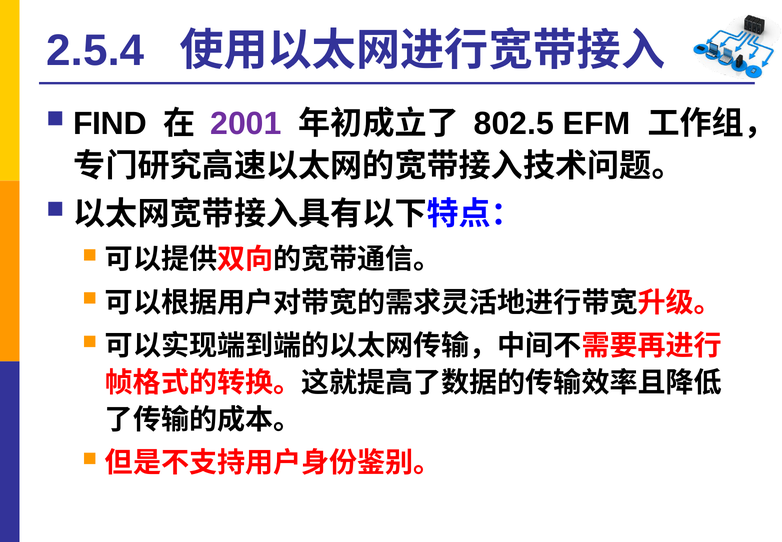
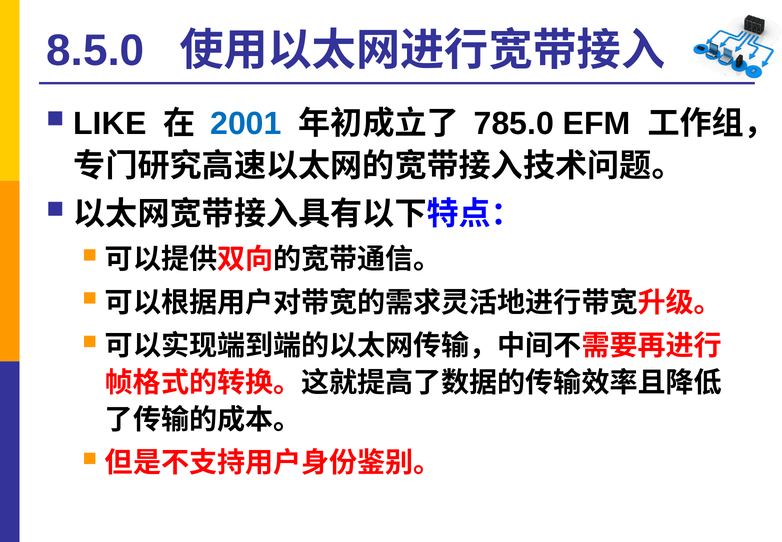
2.5.4: 2.5.4 -> 8.5.0
FIND: FIND -> LIKE
2001 colour: purple -> blue
802.5: 802.5 -> 785.0
